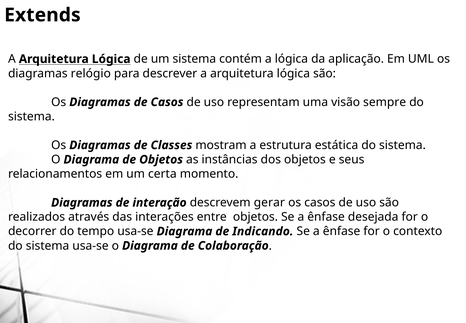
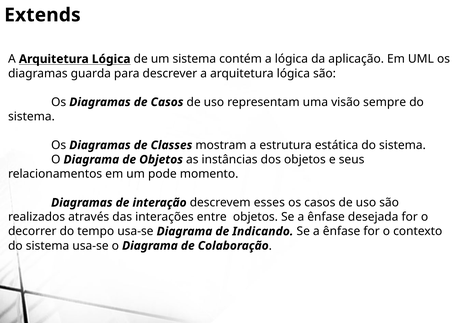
relógio: relógio -> guarda
certa: certa -> pode
gerar: gerar -> esses
